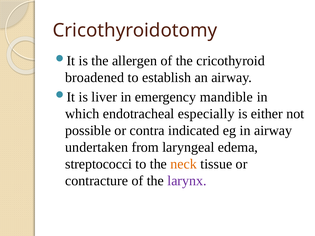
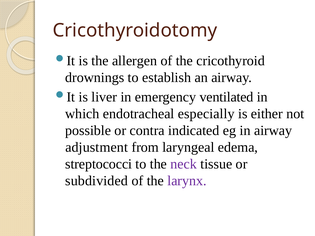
broadened: broadened -> drownings
mandible: mandible -> ventilated
undertaken: undertaken -> adjustment
neck colour: orange -> purple
contracture: contracture -> subdivided
